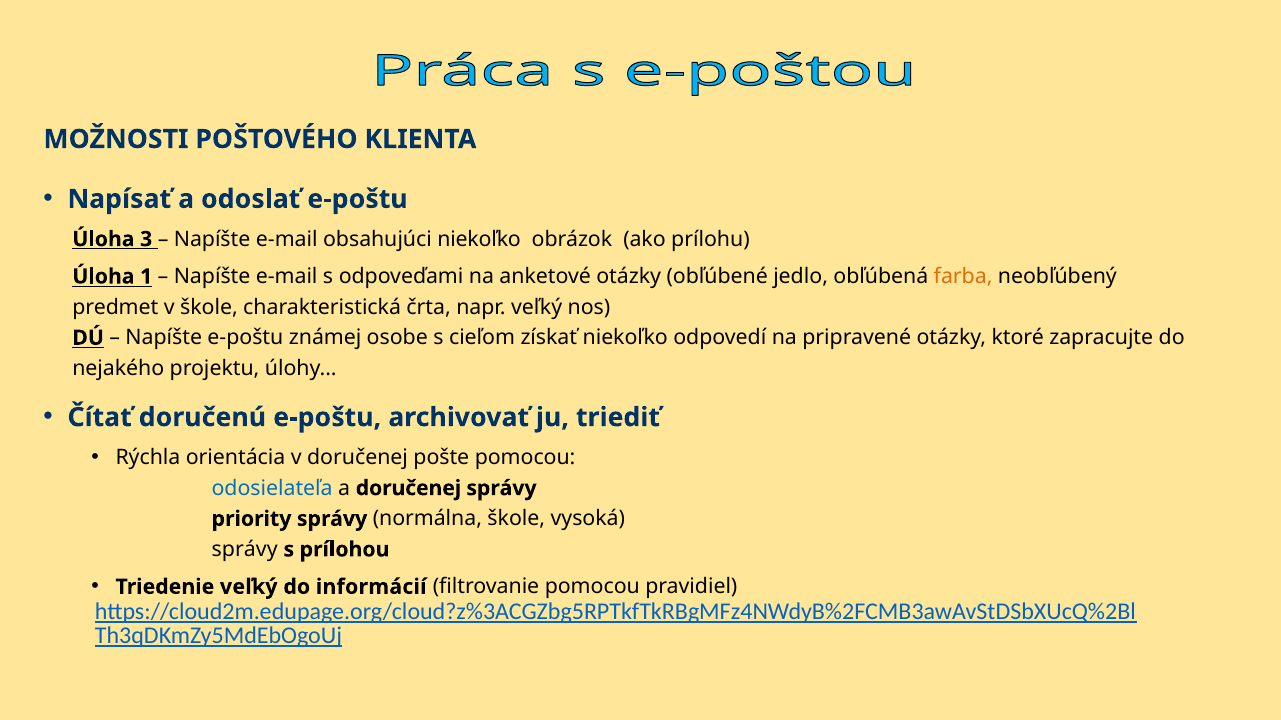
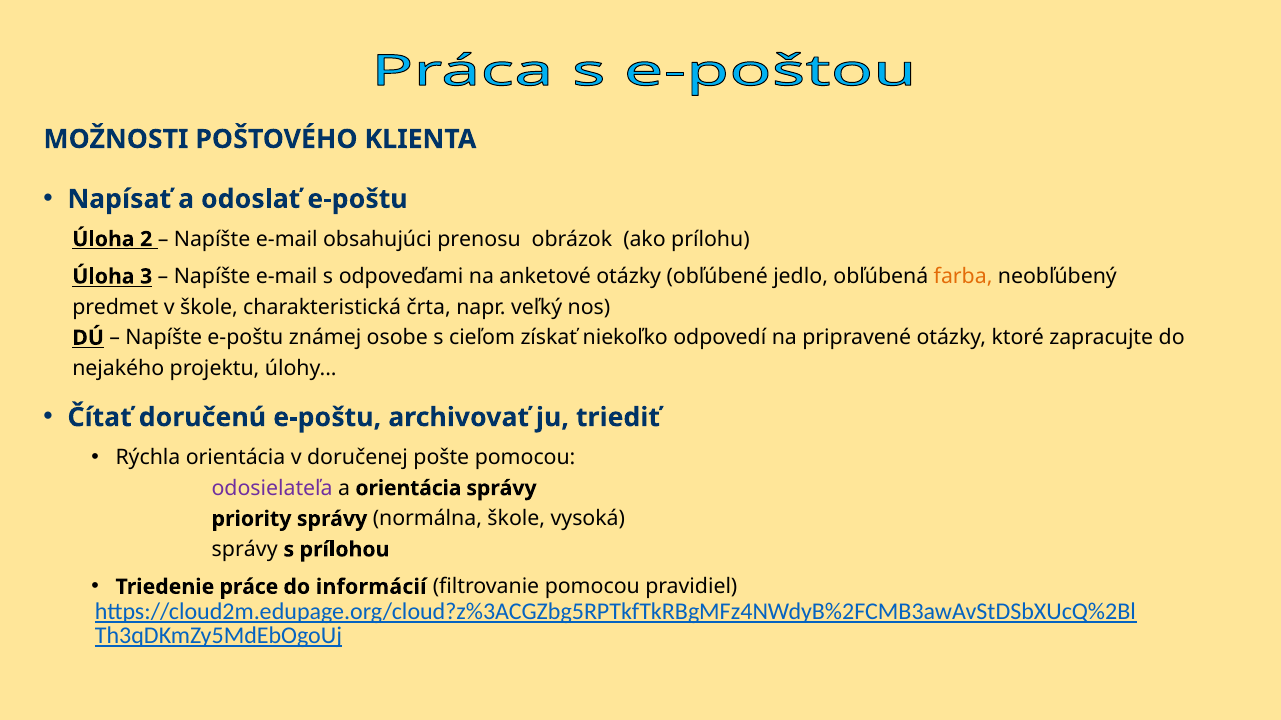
3: 3 -> 2
obsahujúci niekoľko: niekoľko -> prenosu
1: 1 -> 3
odosielateľa colour: blue -> purple
a doručenej: doručenej -> orientácia
Triedenie veľký: veľký -> práce
